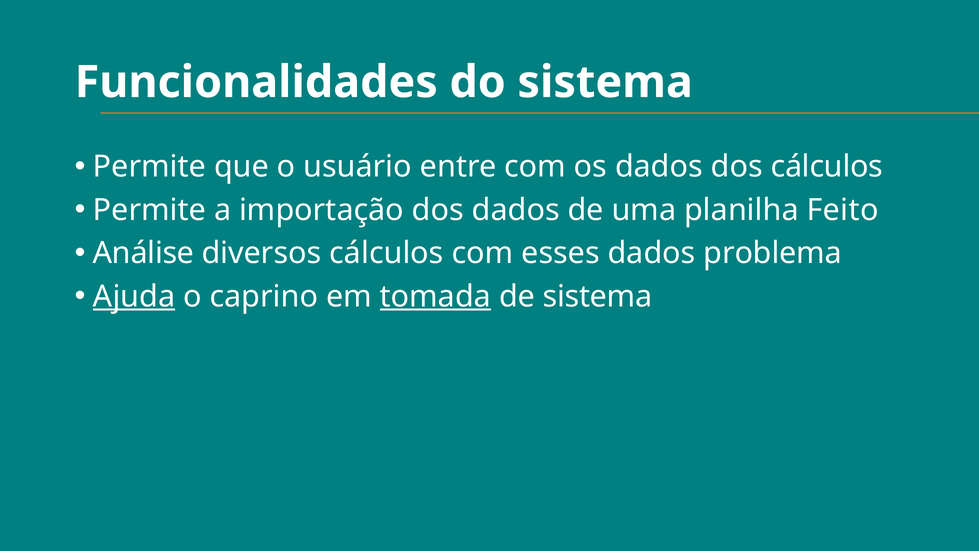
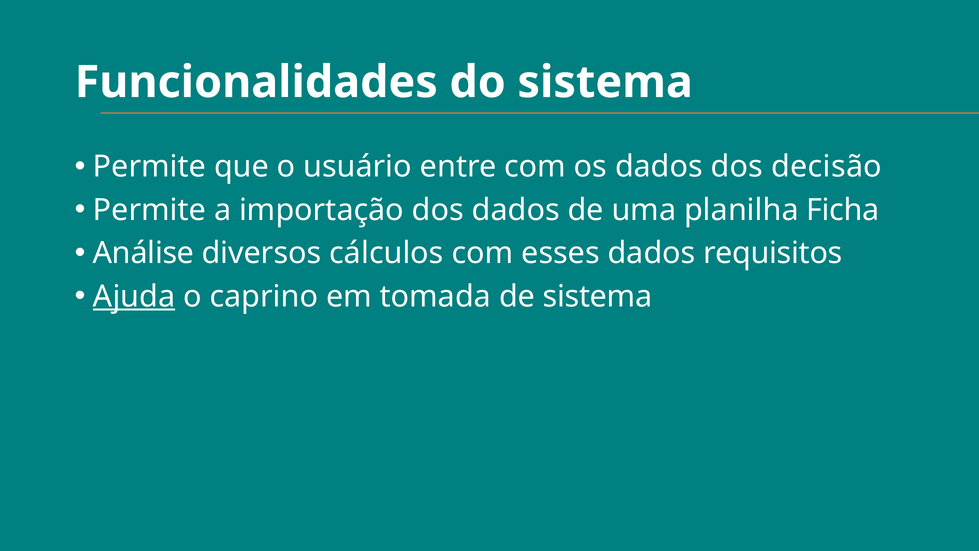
dos cálculos: cálculos -> decisão
Feito: Feito -> Ficha
problema: problema -> requisitos
tomada underline: present -> none
